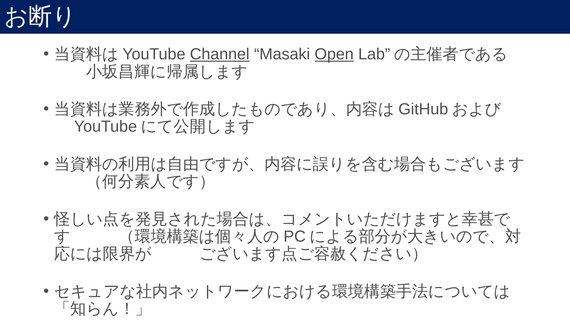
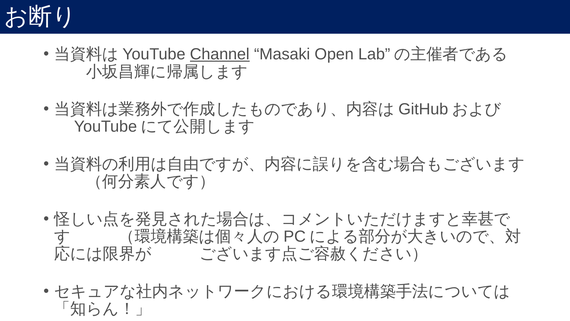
Open underline: present -> none
